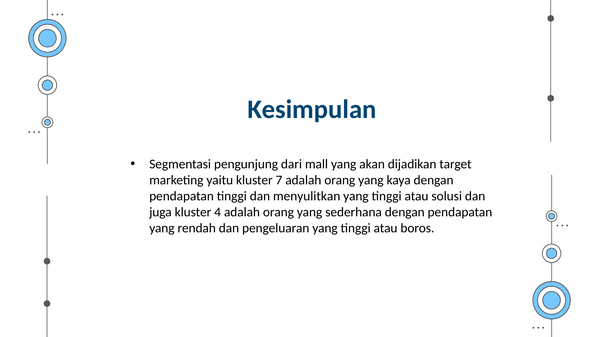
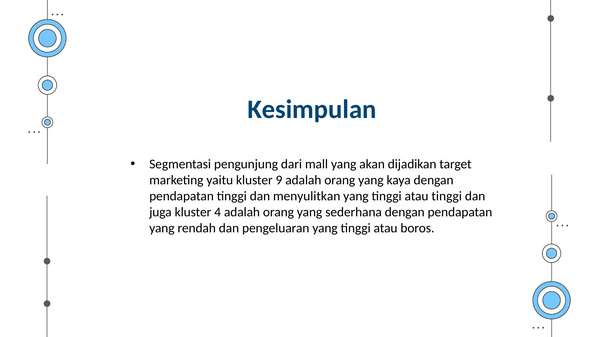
7: 7 -> 9
atau solusi: solusi -> tinggi
